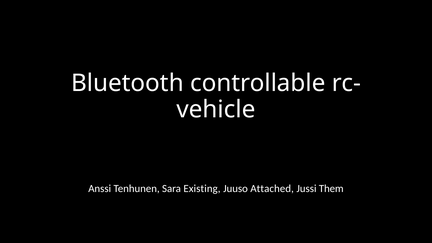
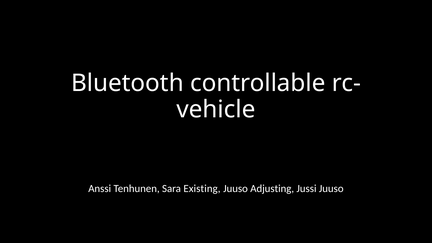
Attached: Attached -> Adjusting
Jussi Them: Them -> Juuso
